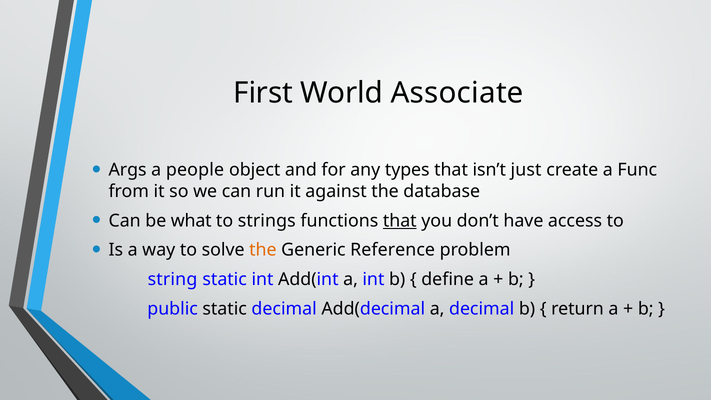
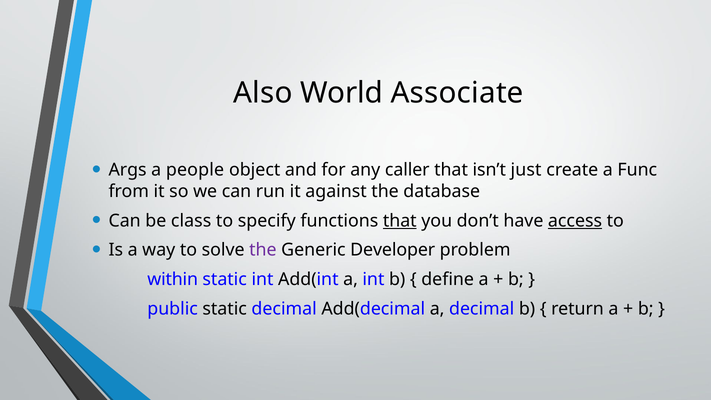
First: First -> Also
types: types -> caller
what: what -> class
strings: strings -> specify
access underline: none -> present
the at (263, 250) colour: orange -> purple
Reference: Reference -> Developer
string: string -> within
